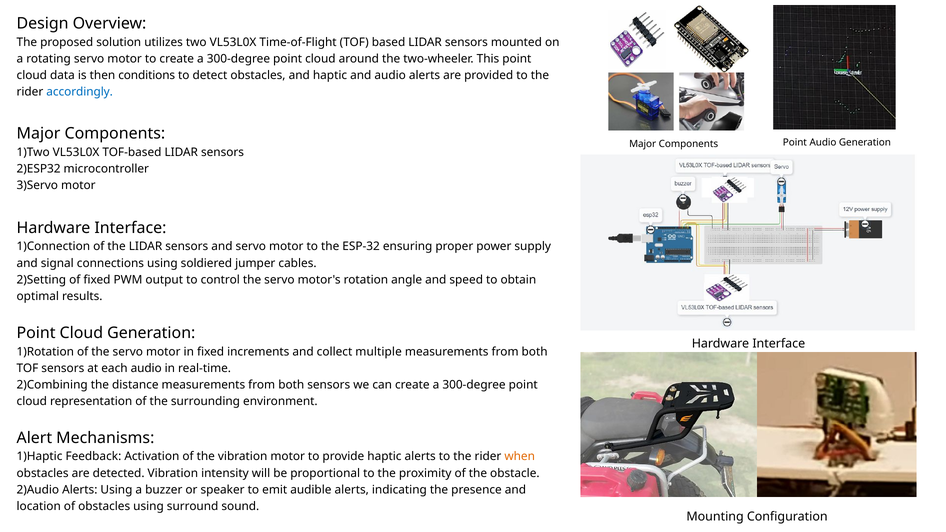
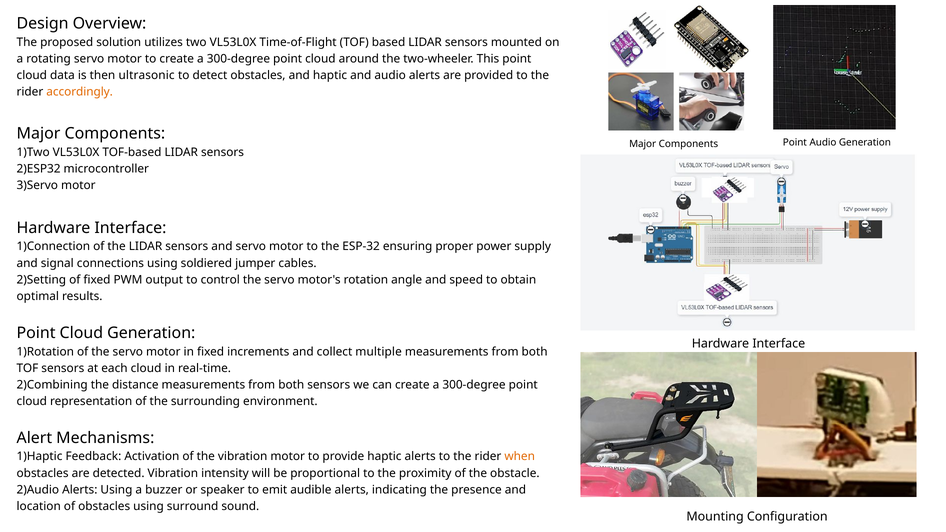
conditions: conditions -> ultrasonic
accordingly colour: blue -> orange
each audio: audio -> cloud
